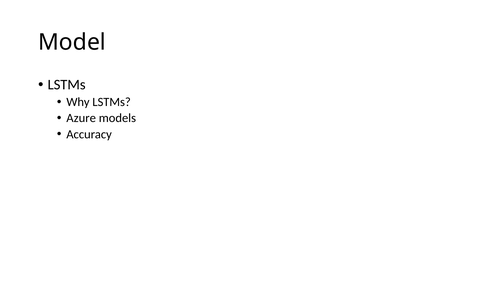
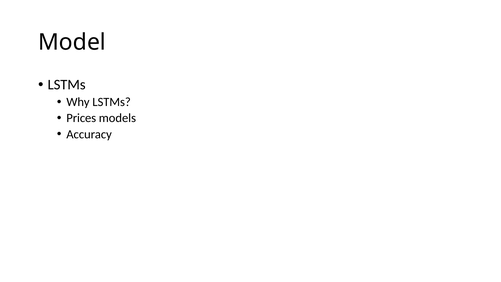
Azure: Azure -> Prices
